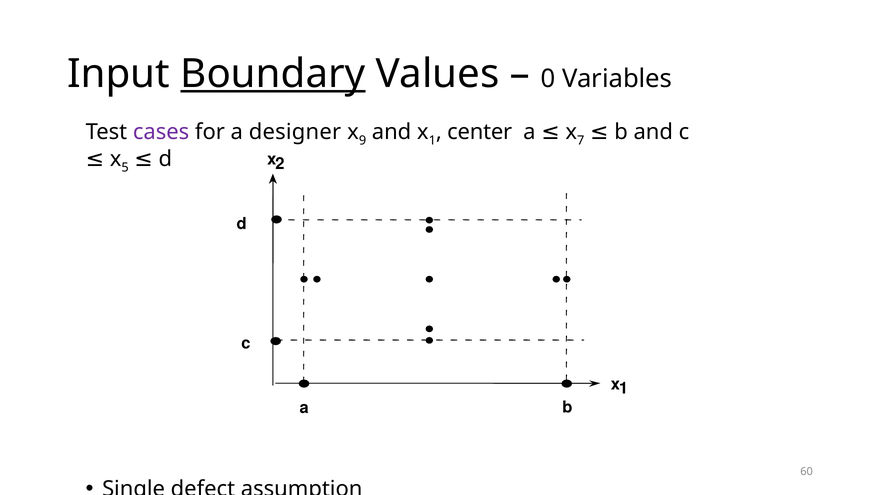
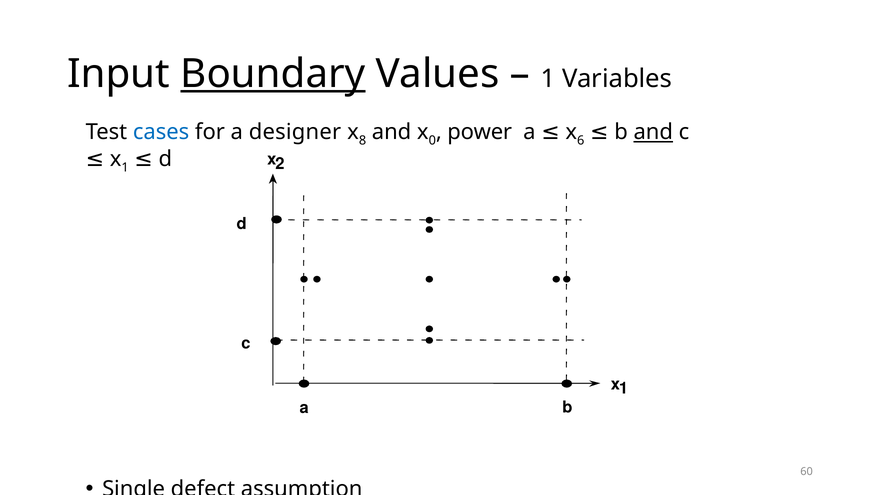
0 at (548, 79): 0 -> 1
7: 7 -> 6
and at (653, 132) underline: none -> present
cases colour: purple -> blue
9: 9 -> 8
and x 1: 1 -> 0
center: center -> power
5 at (125, 168): 5 -> 1
